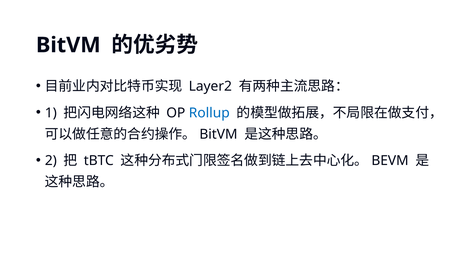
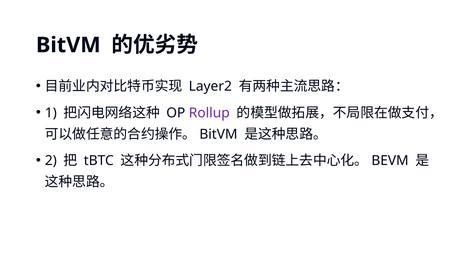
Rollup colour: blue -> purple
